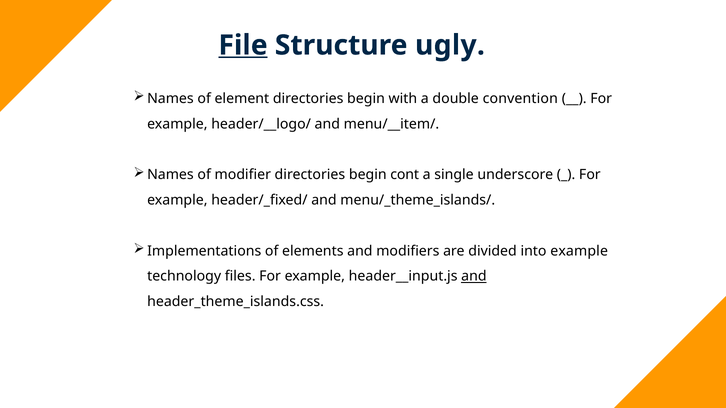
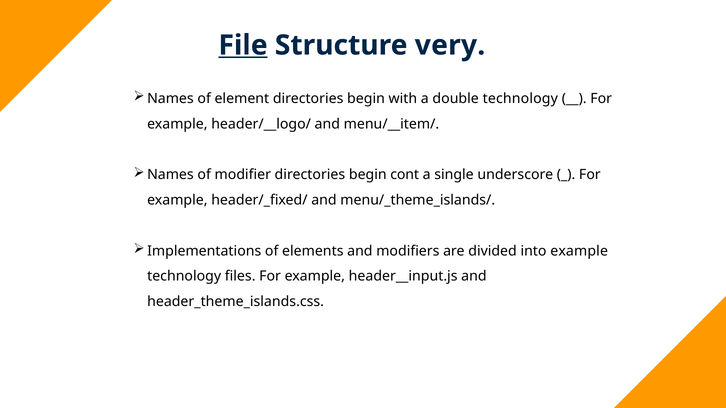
ugly: ugly -> very
double convention: convention -> technology
and at (474, 277) underline: present -> none
